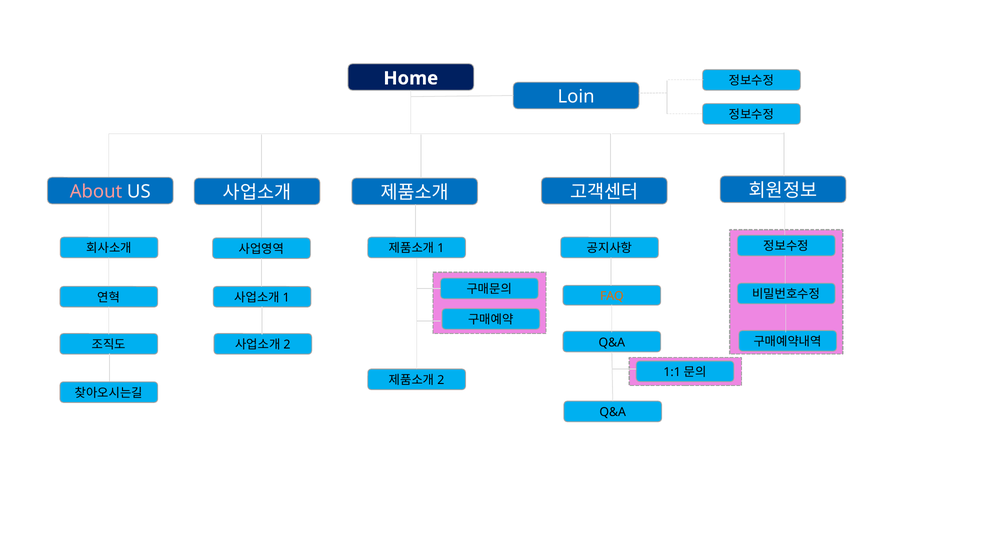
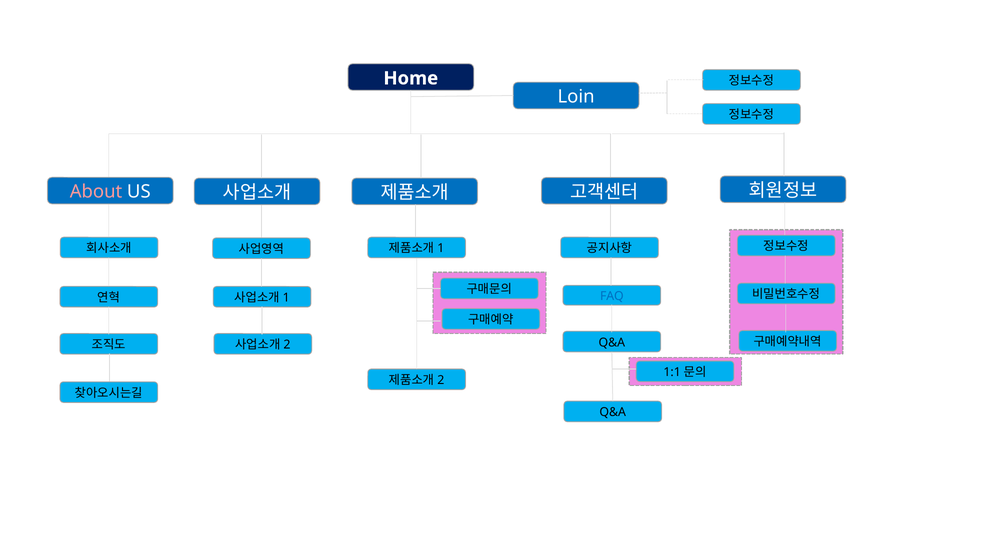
FAQ colour: orange -> blue
